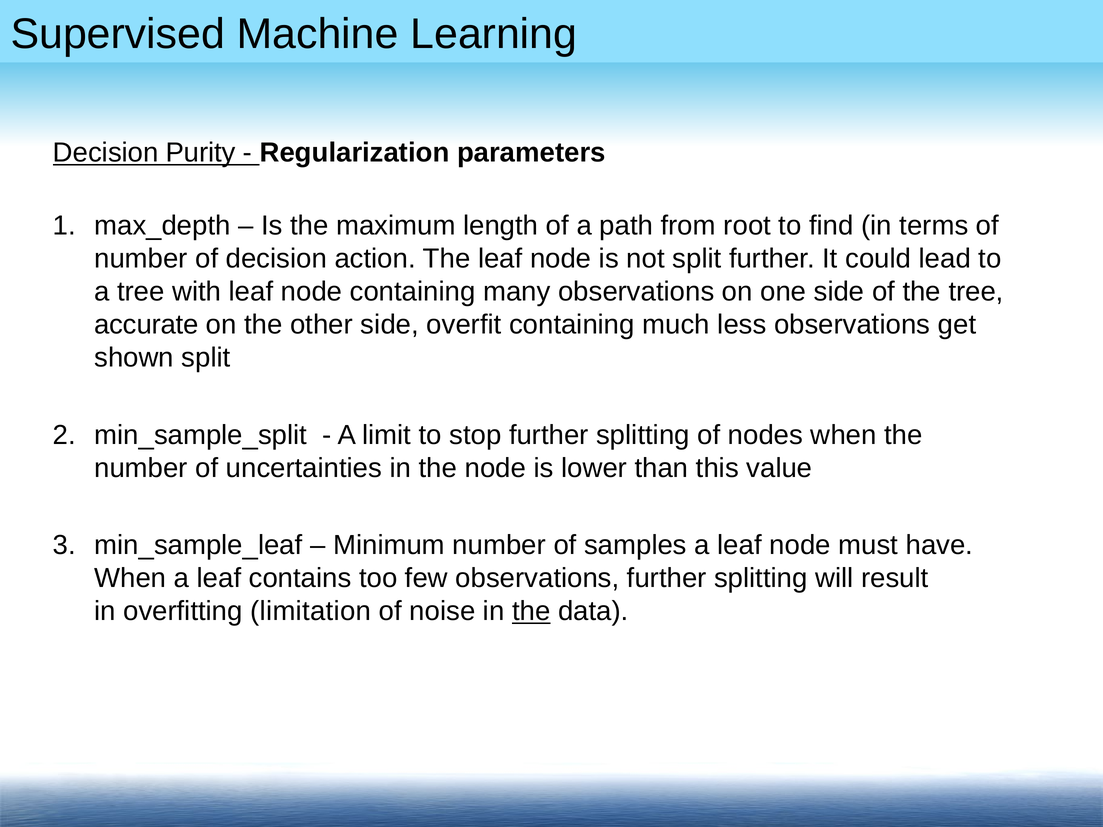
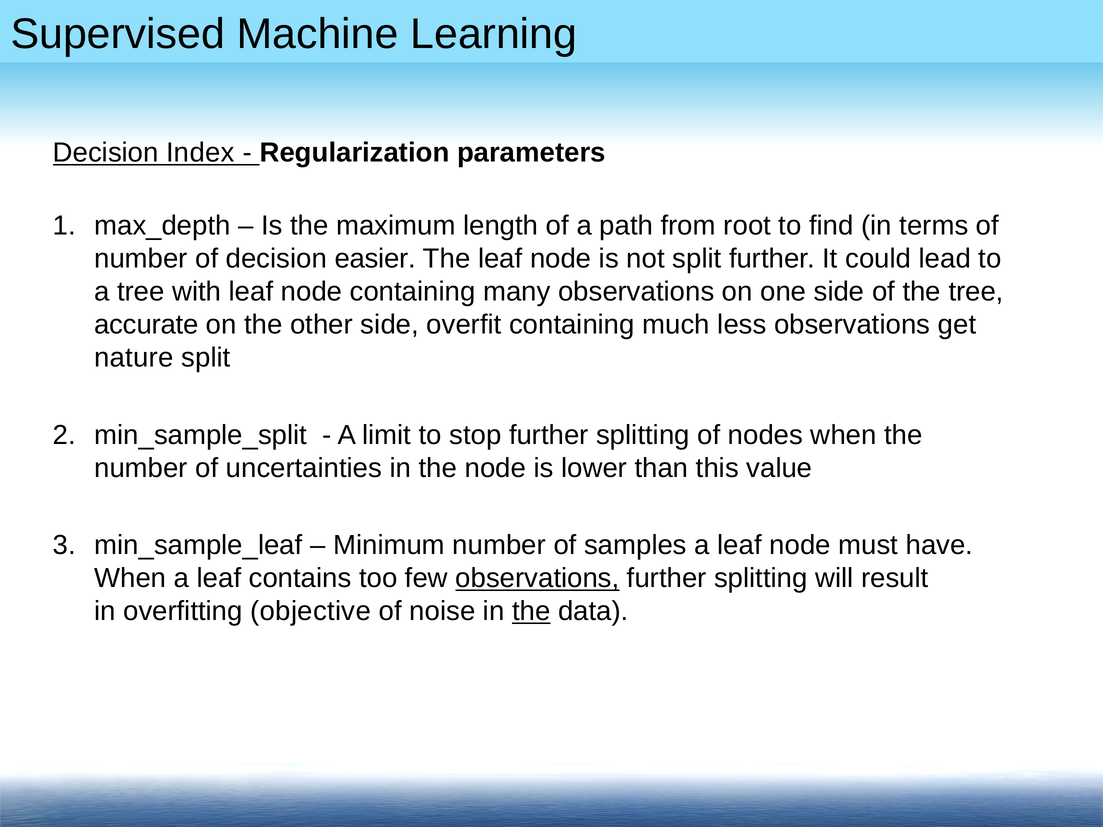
Purity: Purity -> Index
action: action -> easier
shown: shown -> nature
observations at (537, 578) underline: none -> present
limitation: limitation -> objective
